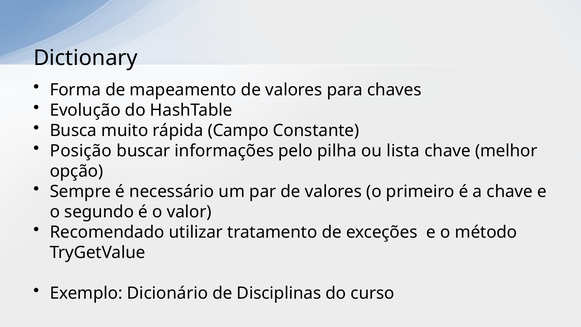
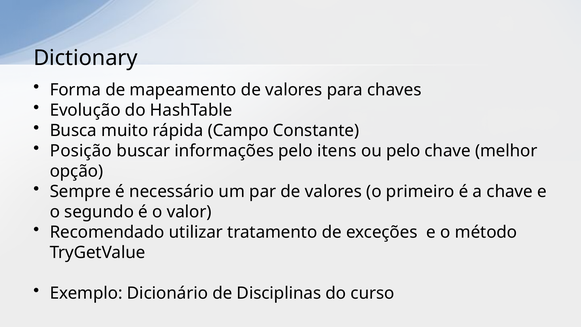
pilha: pilha -> itens
ou lista: lista -> pelo
